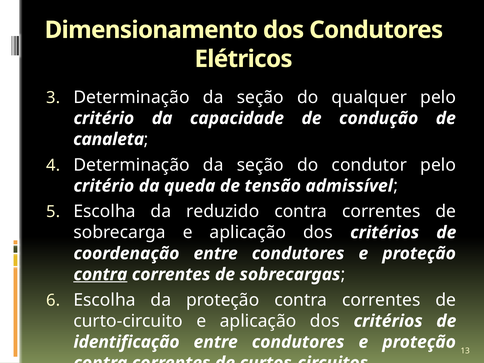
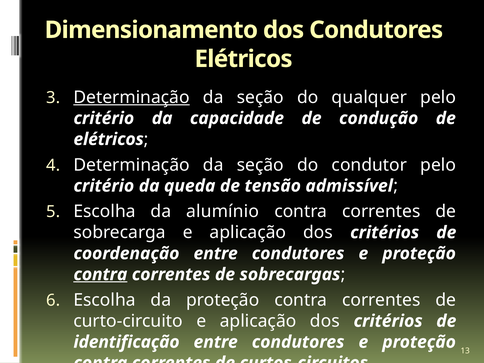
Determinação at (132, 97) underline: none -> present
canaleta at (109, 139): canaleta -> elétricos
reduzido: reduzido -> alumínio
